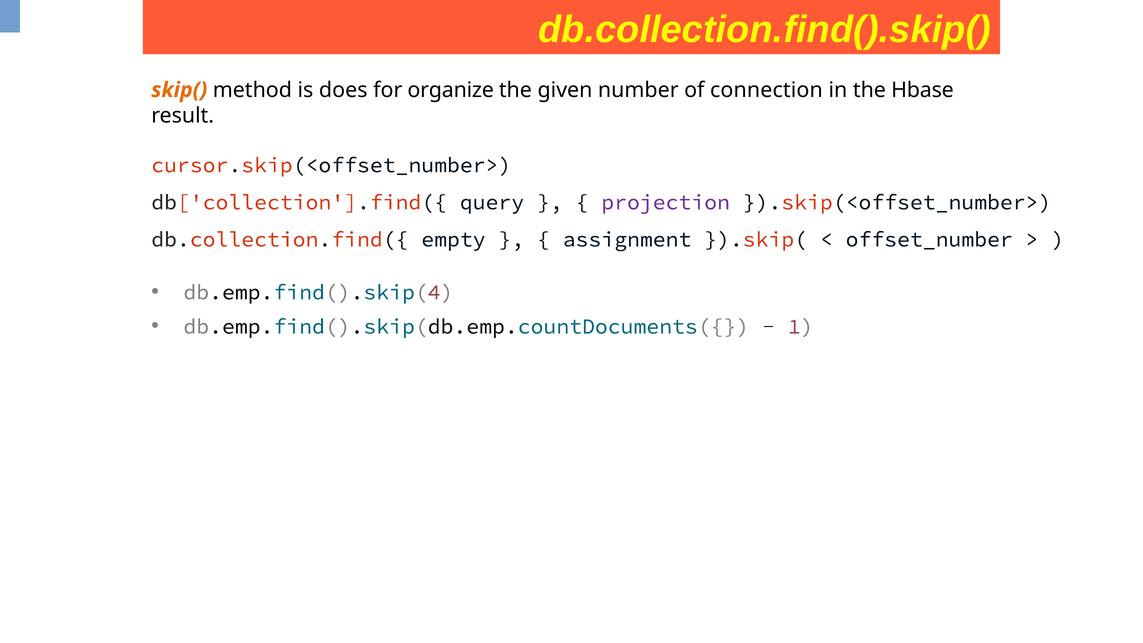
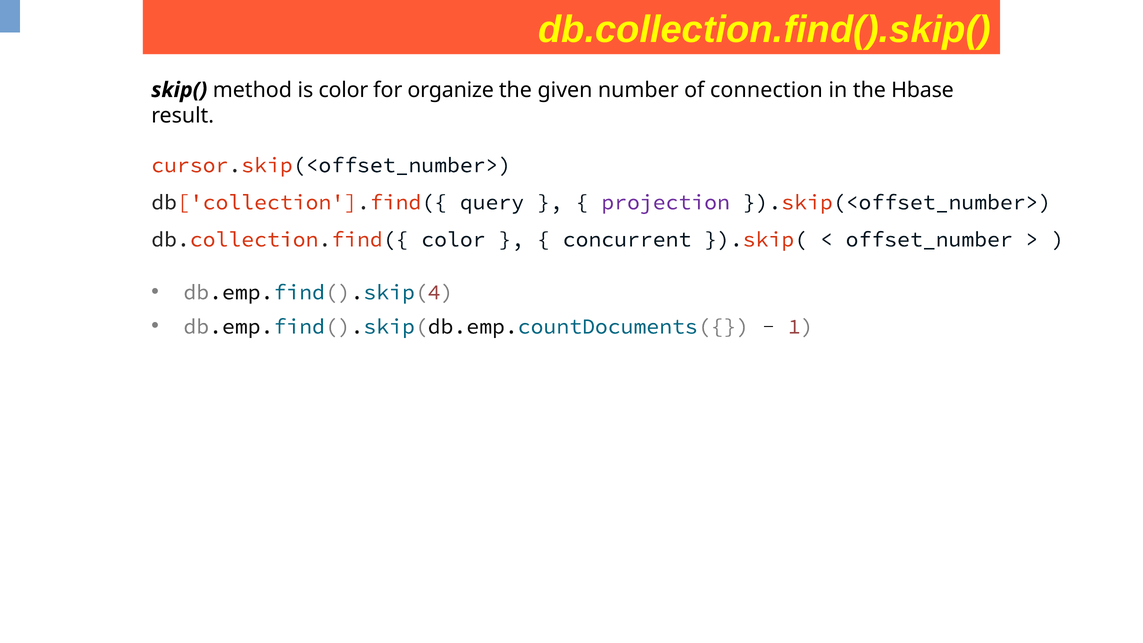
skip( colour: orange -> black
is does: does -> color
db.collection.find({ empty: empty -> color
assignment: assignment -> concurrent
